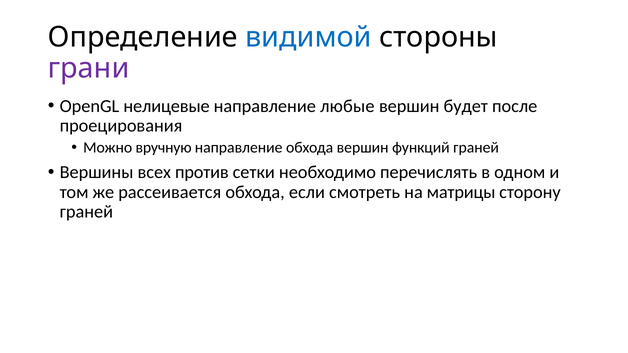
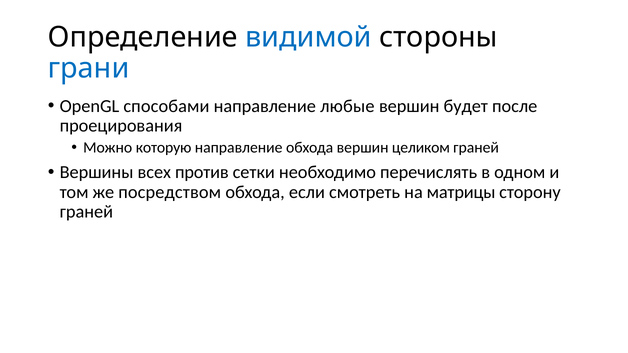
грани colour: purple -> blue
нелицевые: нелицевые -> способами
вручную: вручную -> которую
функций: функций -> целиком
рассеивается: рассеивается -> посредством
